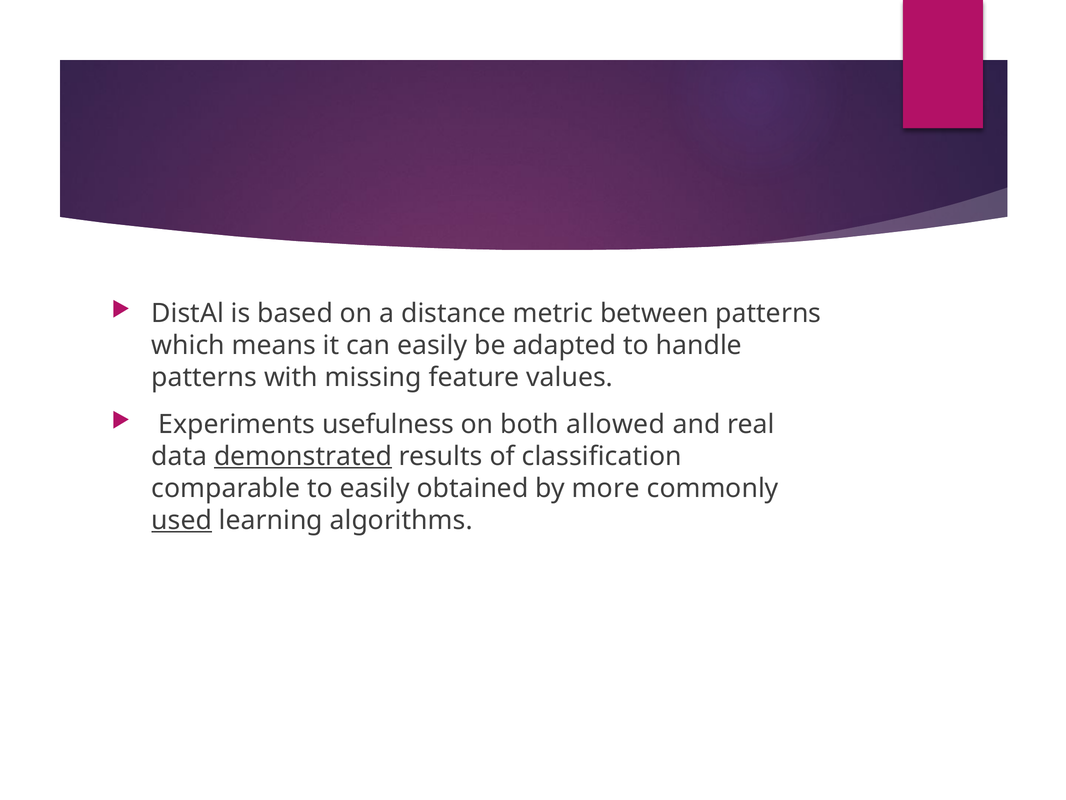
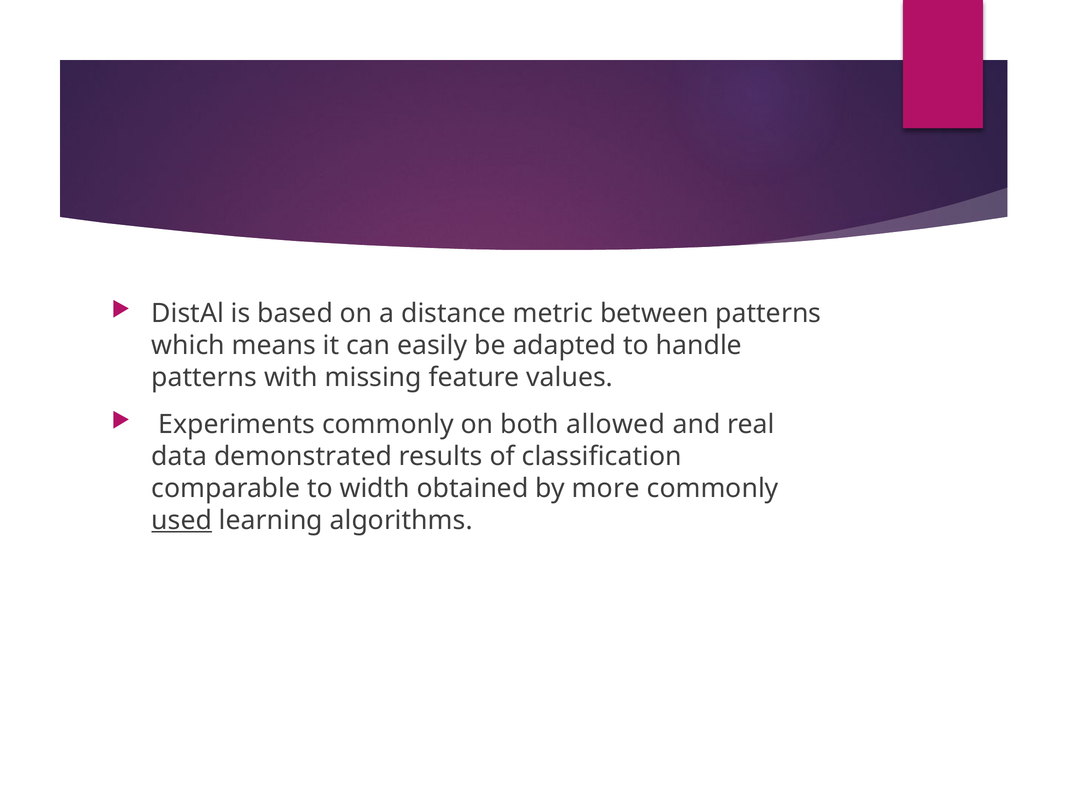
Experiments usefulness: usefulness -> commonly
demonstrated underline: present -> none
to easily: easily -> width
